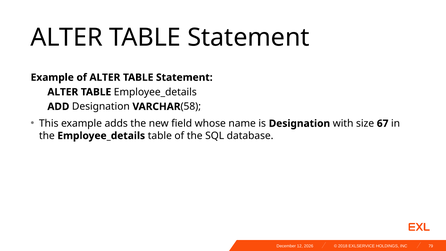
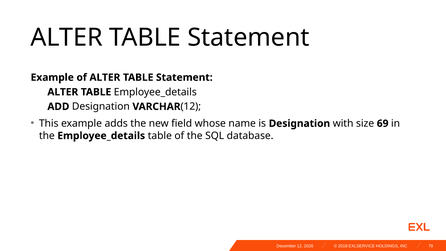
58 at (191, 107): 58 -> 12
67: 67 -> 69
